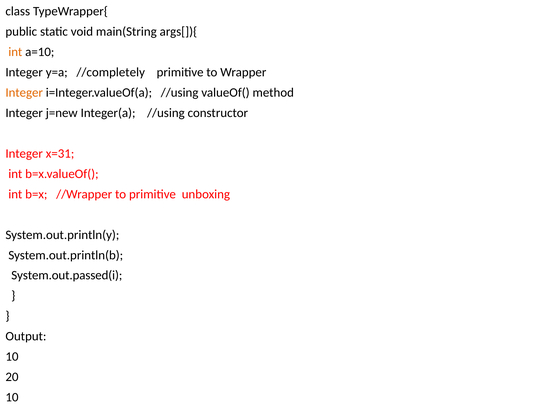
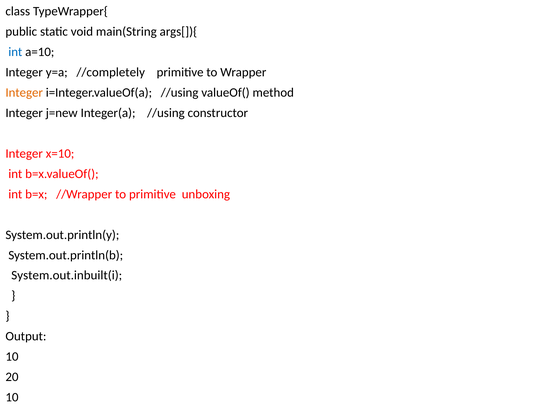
int at (15, 52) colour: orange -> blue
x=31: x=31 -> x=10
System.out.passed(i: System.out.passed(i -> System.out.inbuilt(i
